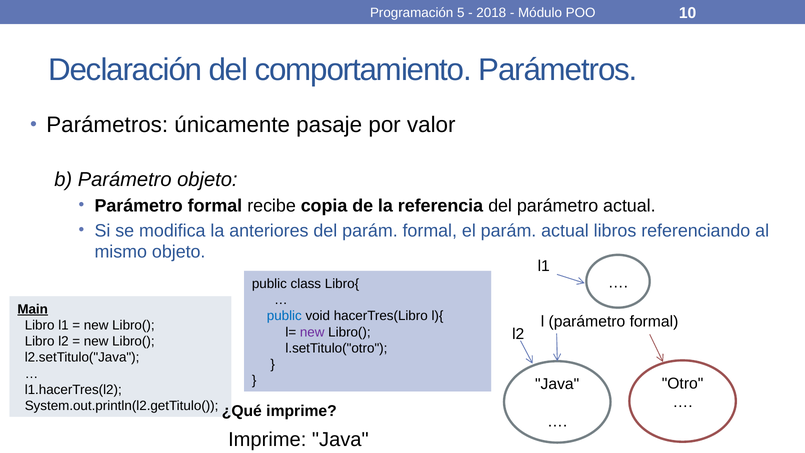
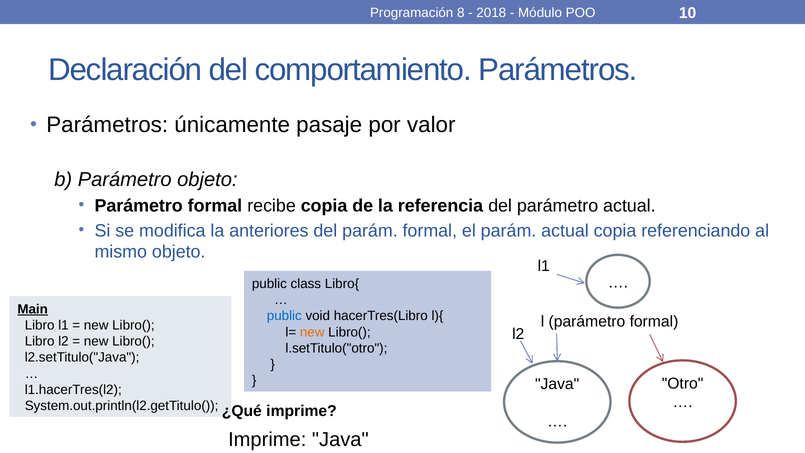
5: 5 -> 8
actual libros: libros -> copia
new at (312, 332) colour: purple -> orange
